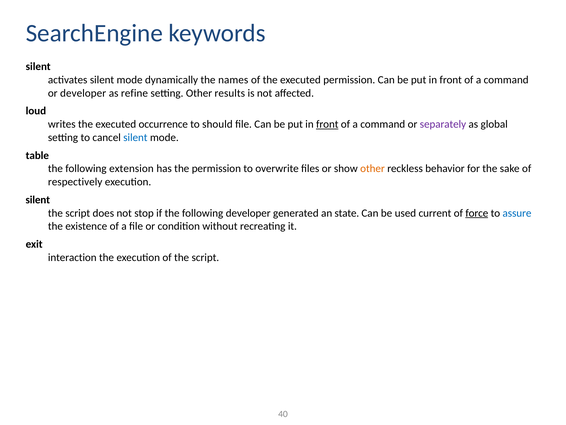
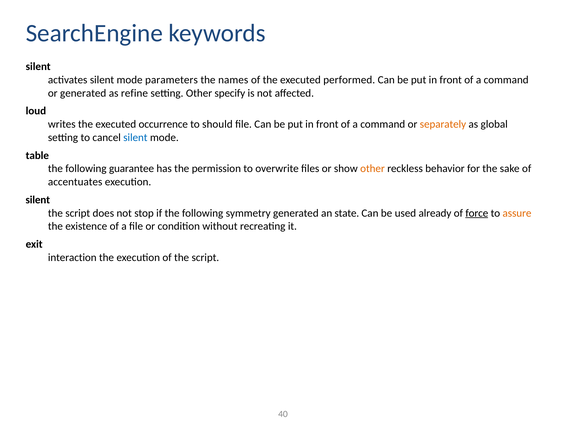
dynamically: dynamically -> parameters
executed permission: permission -> performed
or developer: developer -> generated
results: results -> specify
front at (327, 124) underline: present -> none
separately colour: purple -> orange
extension: extension -> guarantee
respectively: respectively -> accentuates
following developer: developer -> symmetry
current: current -> already
assure colour: blue -> orange
